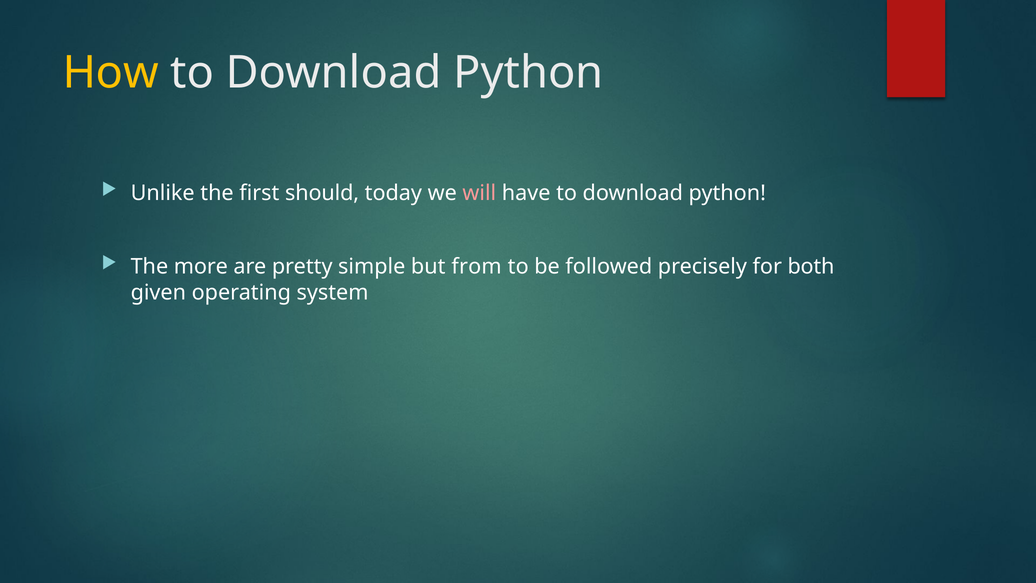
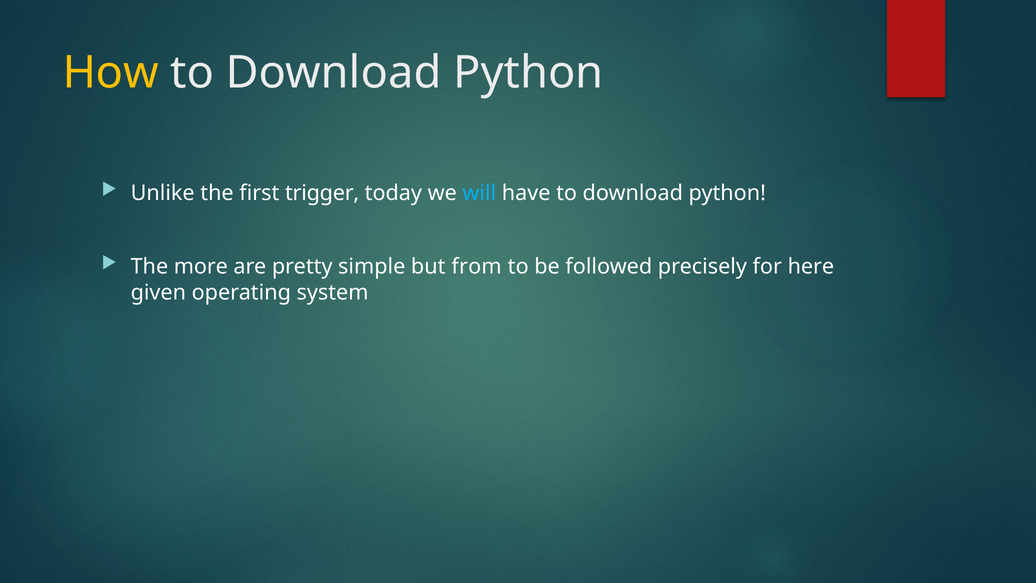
should: should -> trigger
will colour: pink -> light blue
both: both -> here
